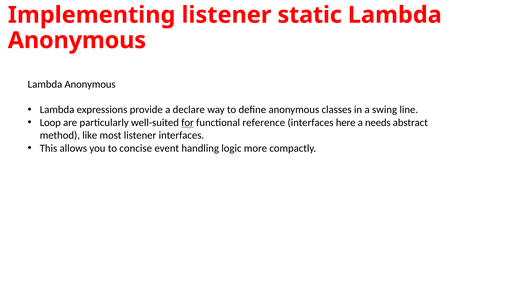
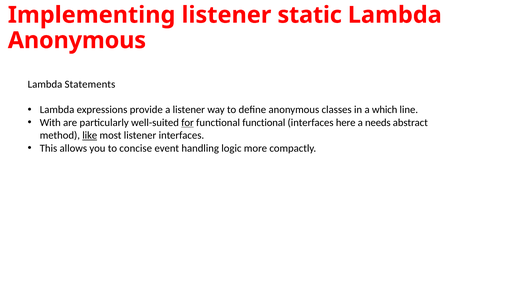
Anonymous at (90, 84): Anonymous -> Statements
a declare: declare -> listener
swing: swing -> which
Loop: Loop -> With
functional reference: reference -> functional
like underline: none -> present
